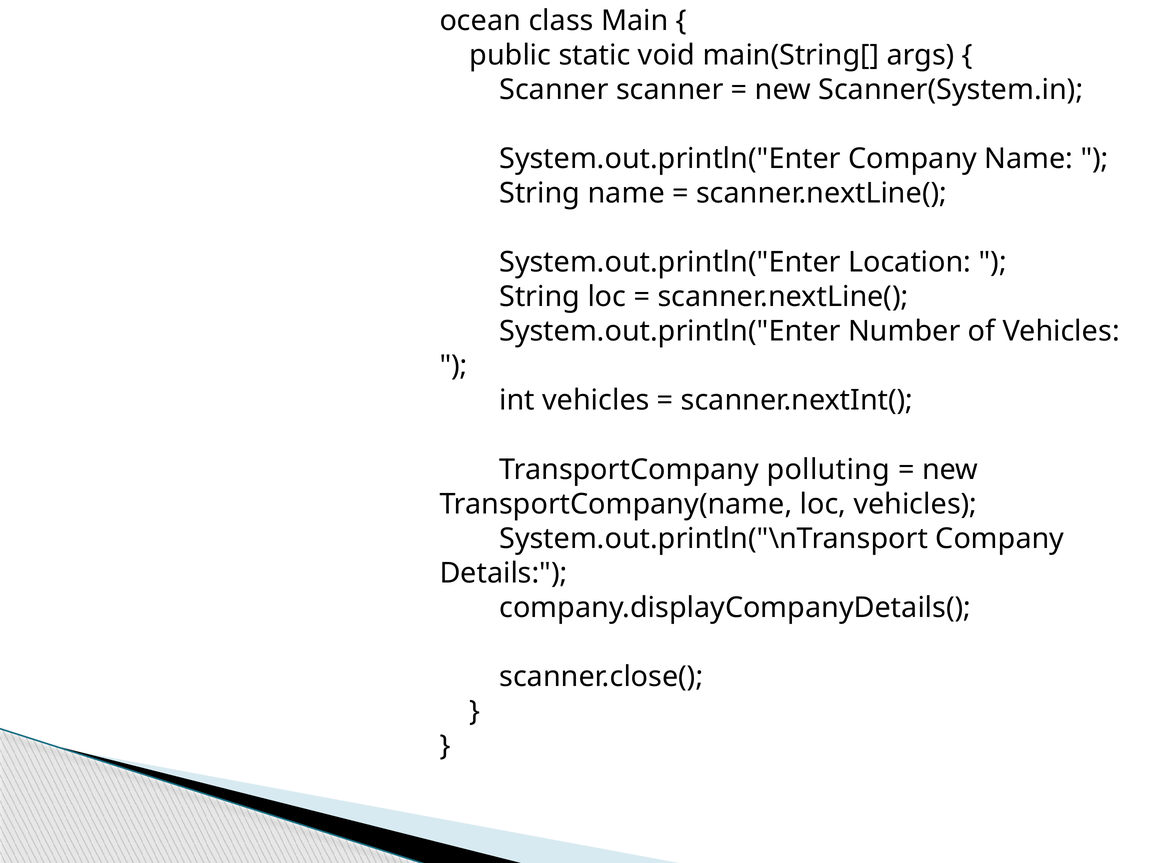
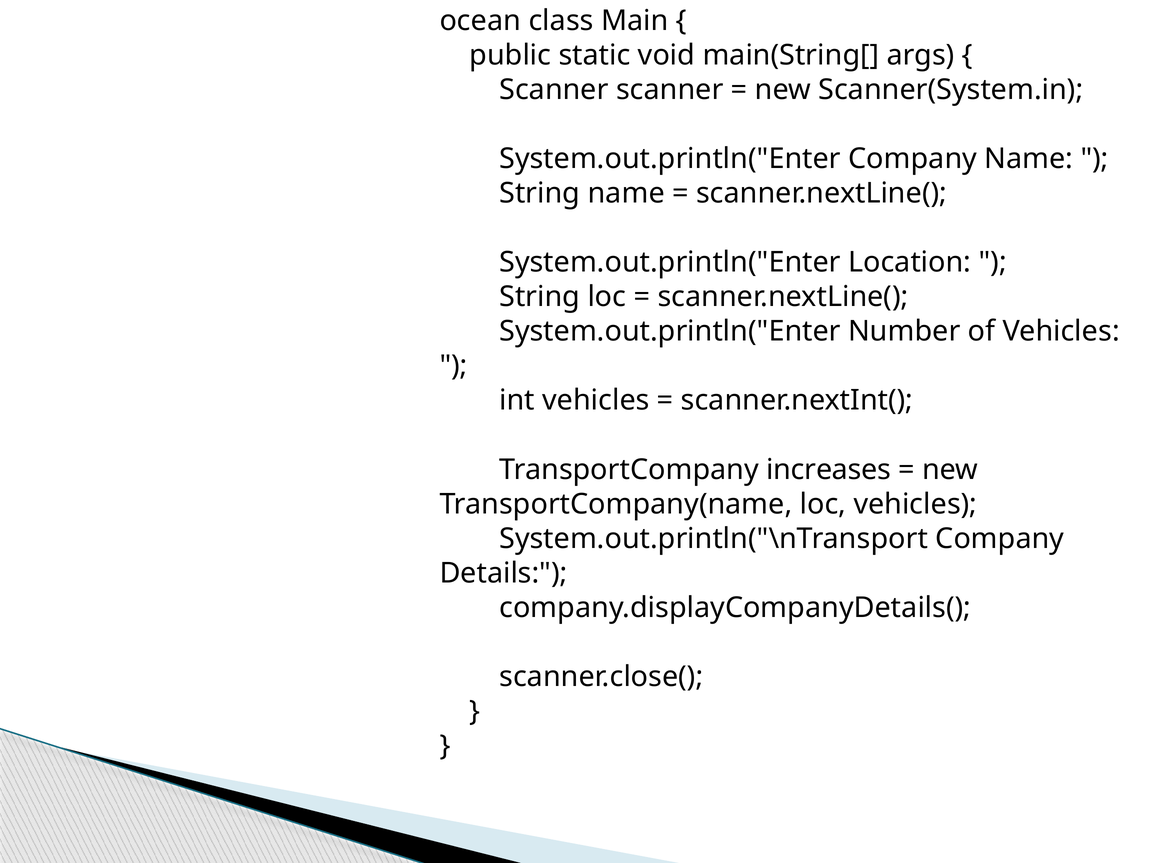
polluting: polluting -> increases
